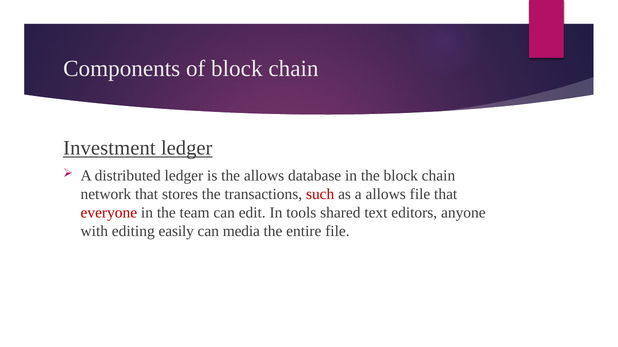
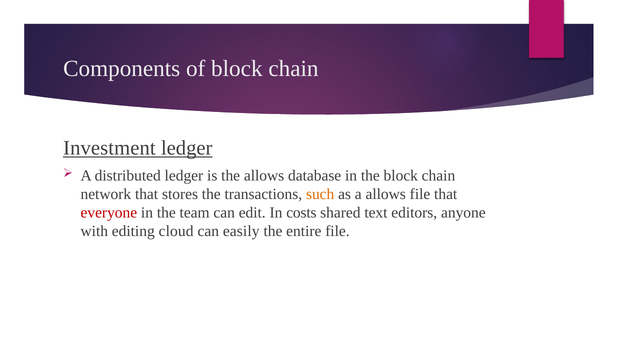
such colour: red -> orange
tools: tools -> costs
easily: easily -> cloud
media: media -> easily
